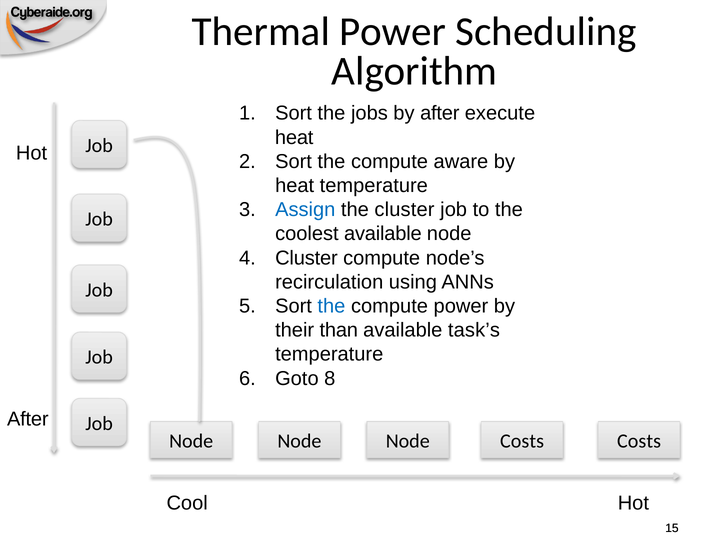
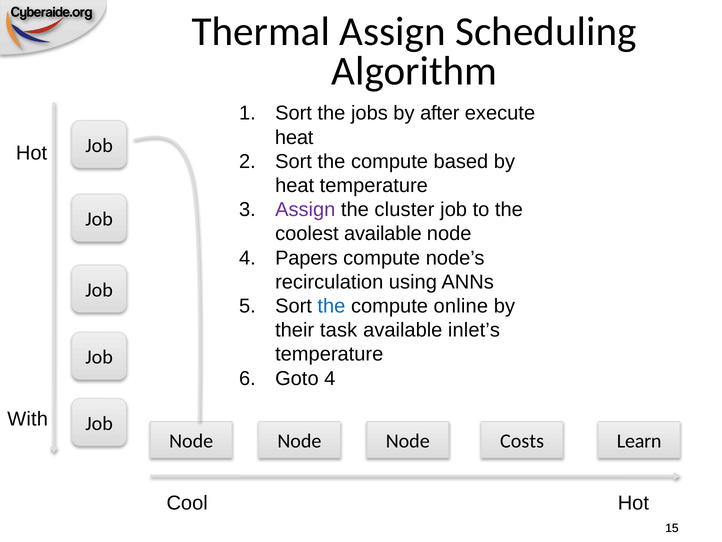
Thermal Power: Power -> Assign
aware: aware -> based
Assign at (305, 210) colour: blue -> purple
Cluster at (306, 258): Cluster -> Papers
compute power: power -> online
than: than -> task
task’s: task’s -> inlet’s
Goto 8: 8 -> 4
After at (28, 419): After -> With
Costs at (639, 441): Costs -> Learn
